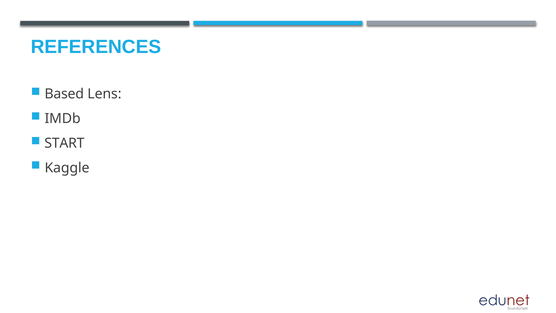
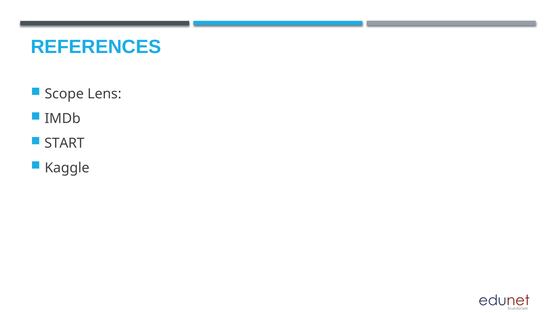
Based: Based -> Scope
